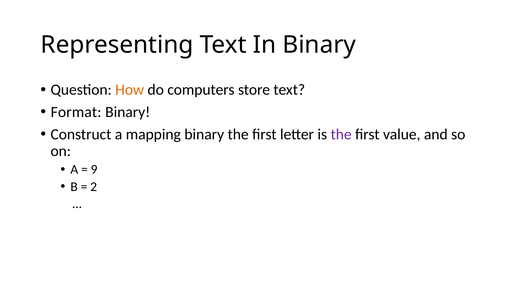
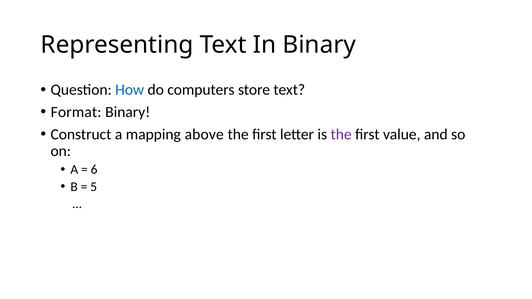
How colour: orange -> blue
mapping binary: binary -> above
9: 9 -> 6
2: 2 -> 5
